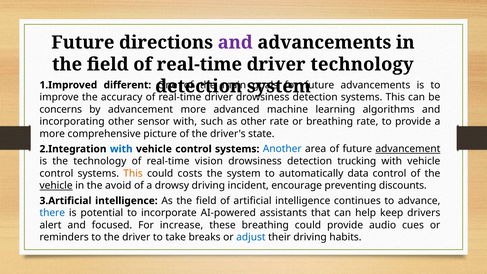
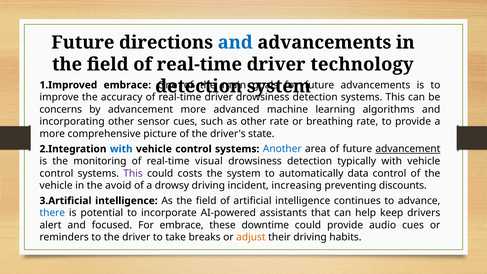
and at (235, 42) colour: purple -> blue
different at (127, 85): different -> embrace
sensor with: with -> cues
the technology: technology -> monitoring
vision: vision -> visual
trucking: trucking -> typically
This at (133, 173) colour: orange -> purple
vehicle at (56, 185) underline: present -> none
encourage: encourage -> increasing
For increase: increase -> embrace
these breathing: breathing -> downtime
adjust colour: blue -> orange
